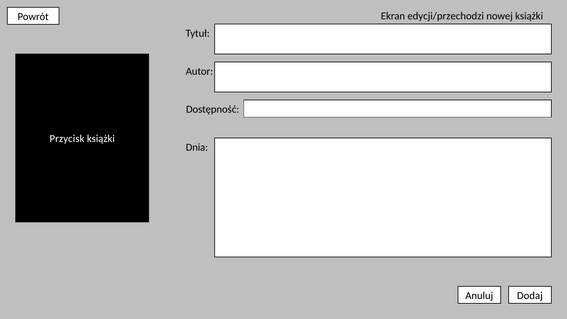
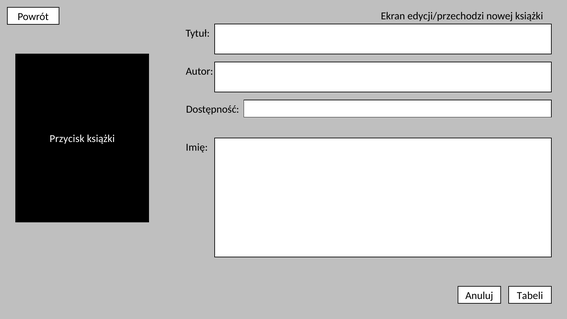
Dnia: Dnia -> Imię
Dodaj: Dodaj -> Tabeli
